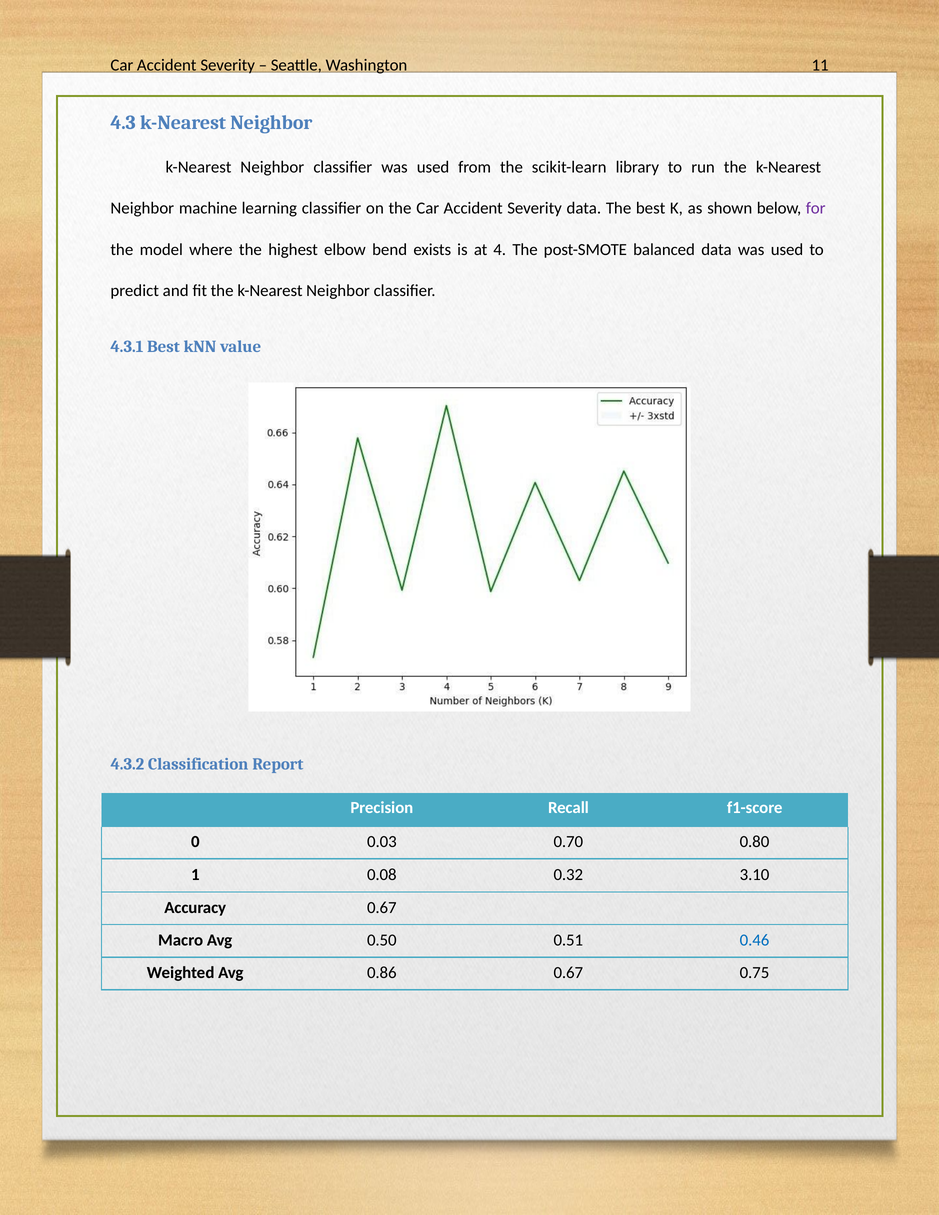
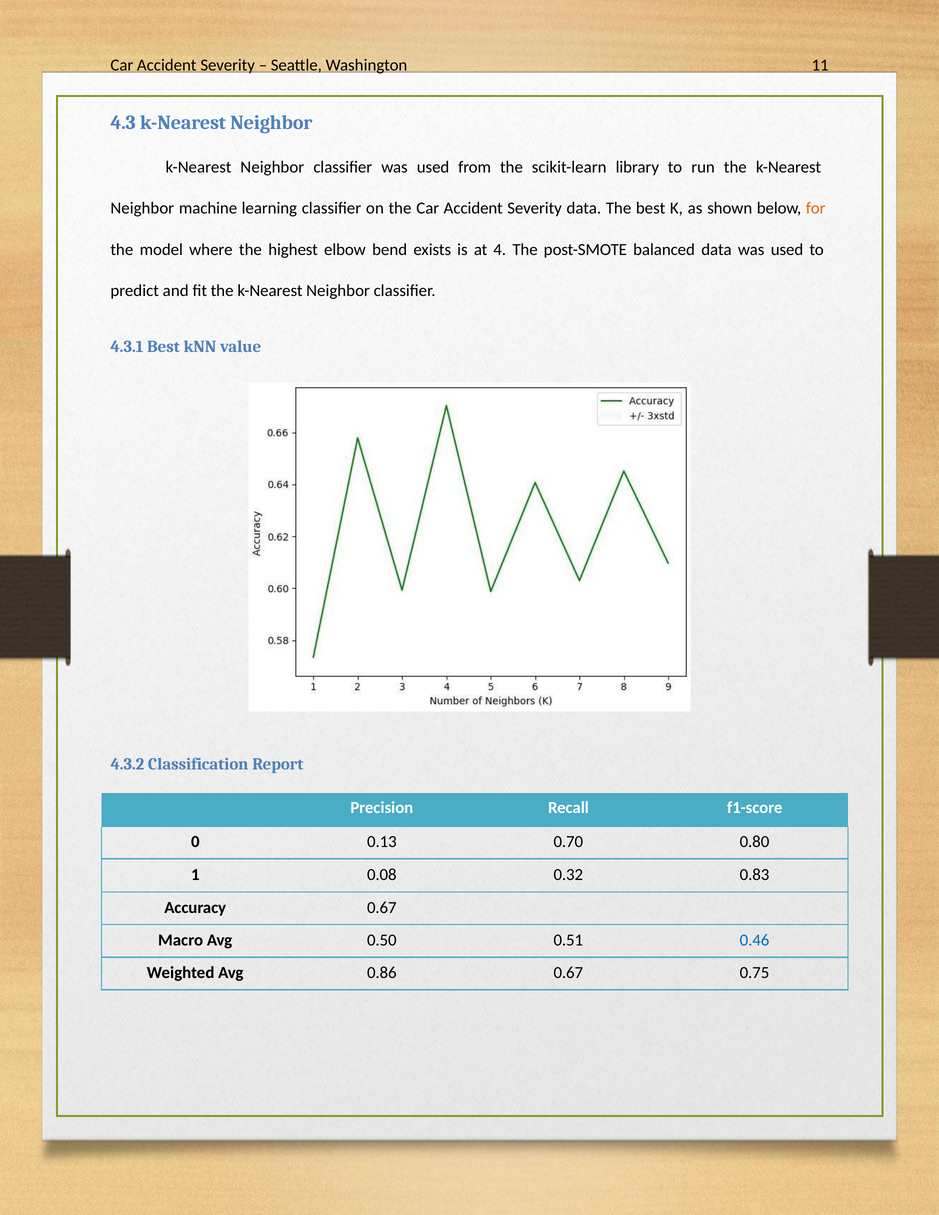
for colour: purple -> orange
0.03: 0.03 -> 0.13
3.10: 3.10 -> 0.83
